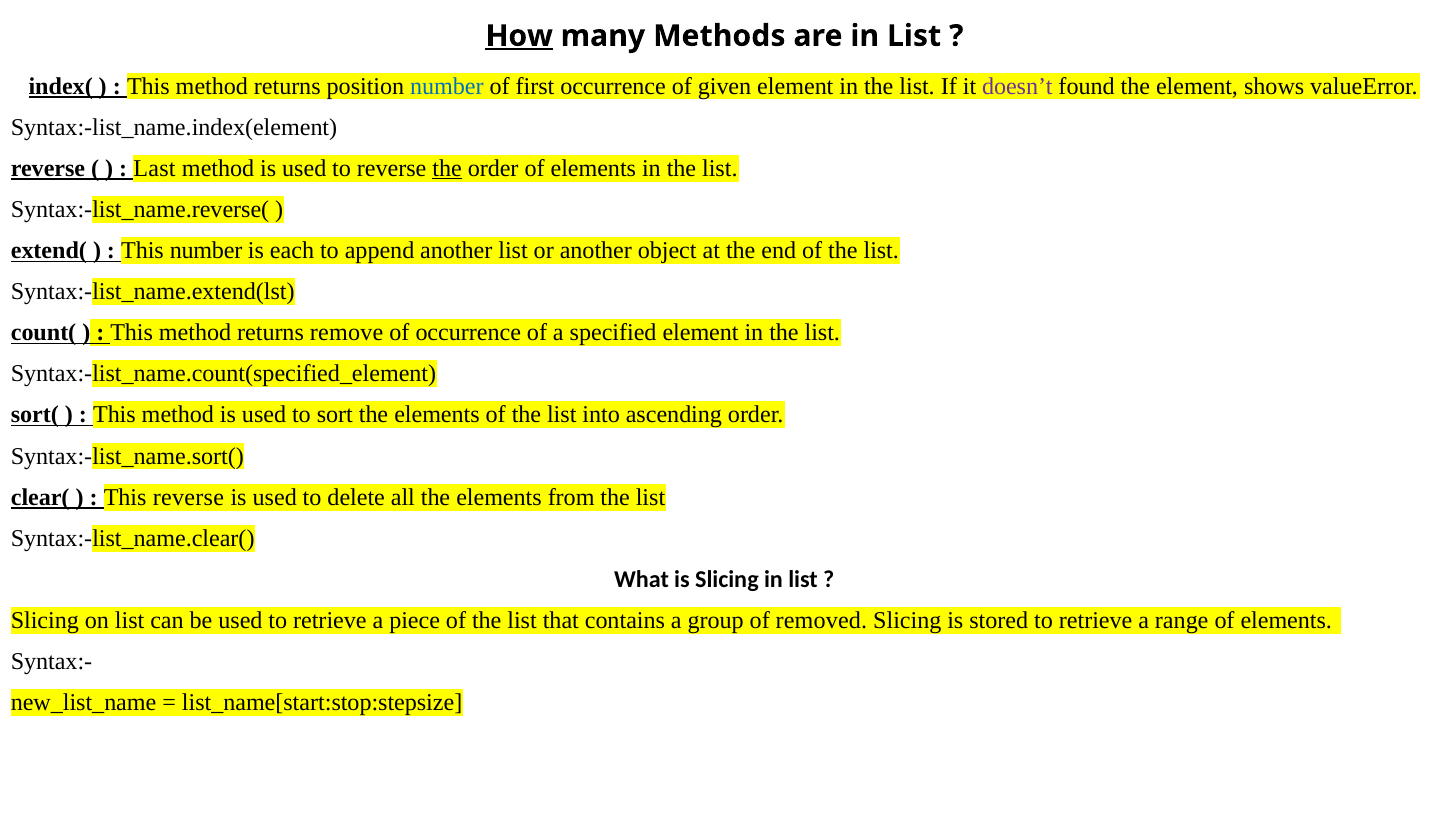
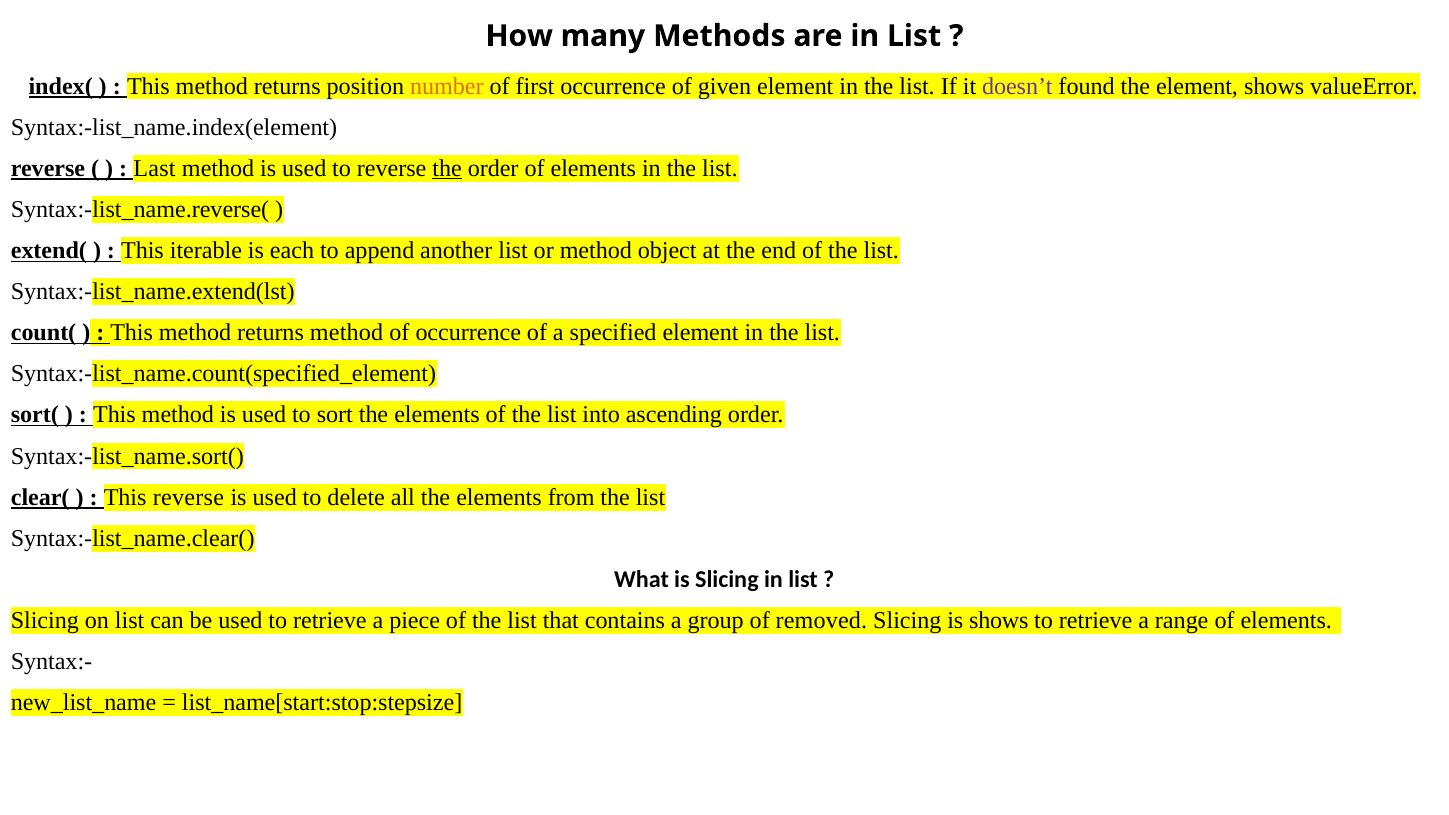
How underline: present -> none
number at (447, 86) colour: blue -> orange
This number: number -> iterable
or another: another -> method
returns remove: remove -> method
is stored: stored -> shows
